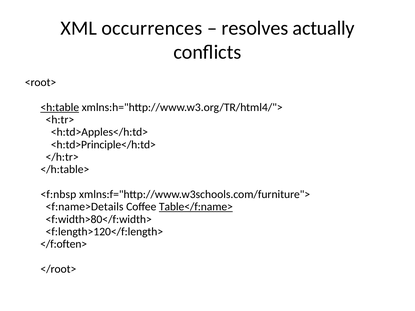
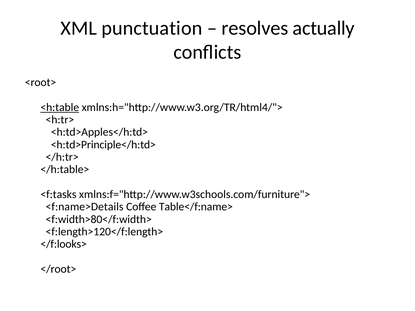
occurrences: occurrences -> punctuation
<f:nbsp: <f:nbsp -> <f:tasks
Table</f:name> underline: present -> none
</f:often>: </f:often> -> </f:looks>
